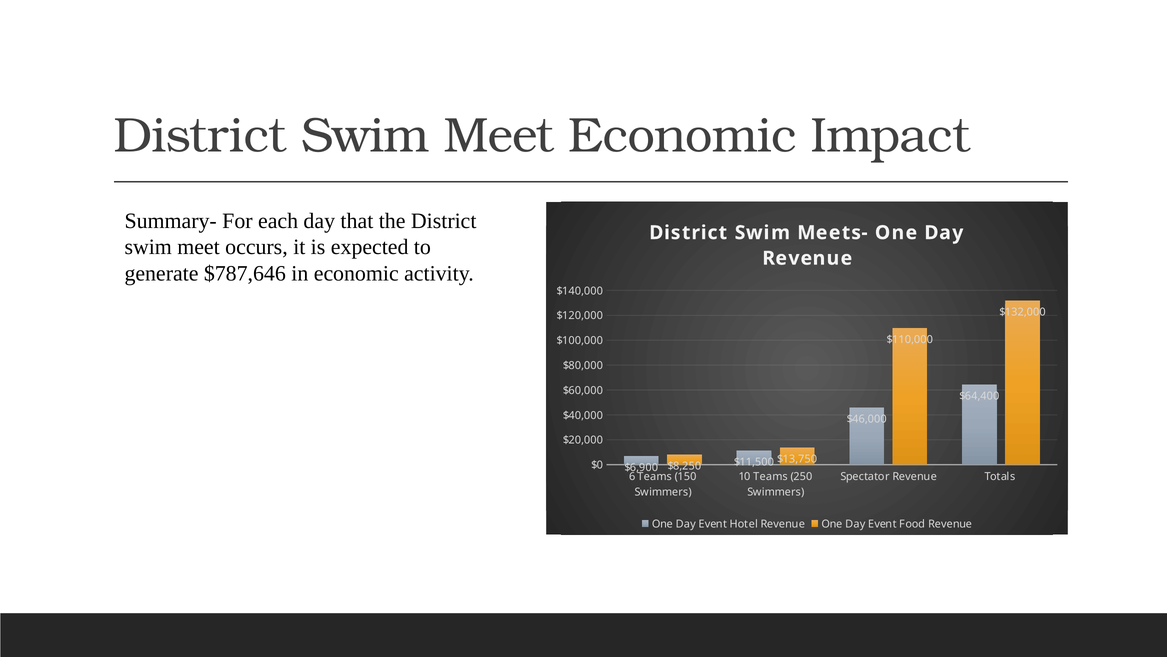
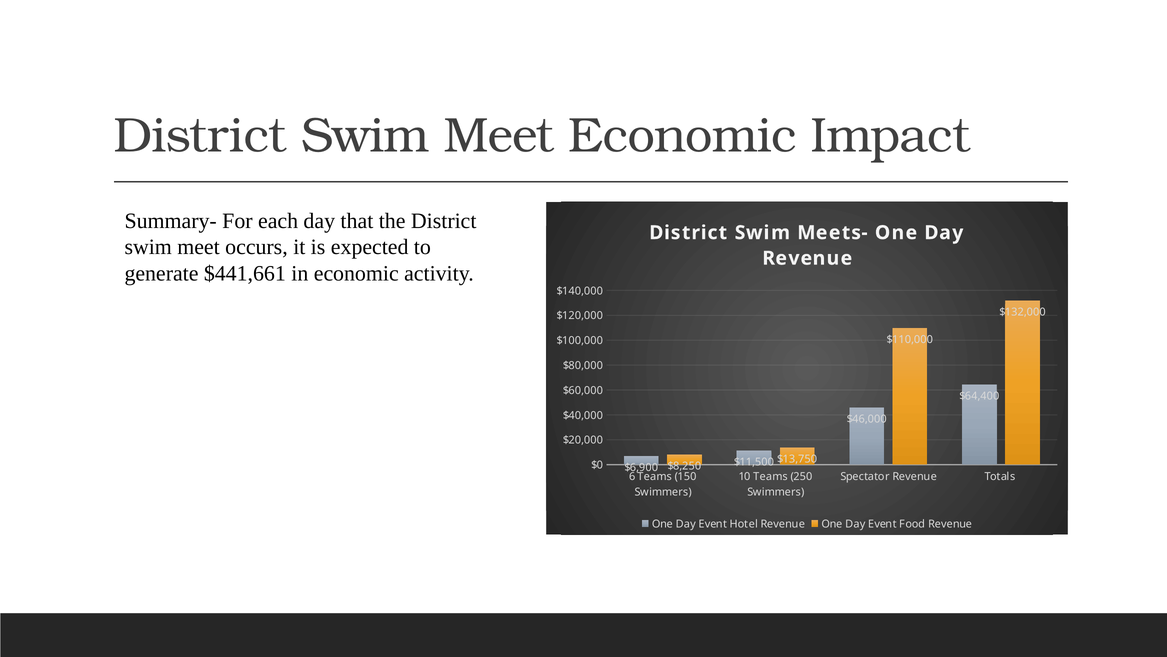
$787,646: $787,646 -> $441,661
